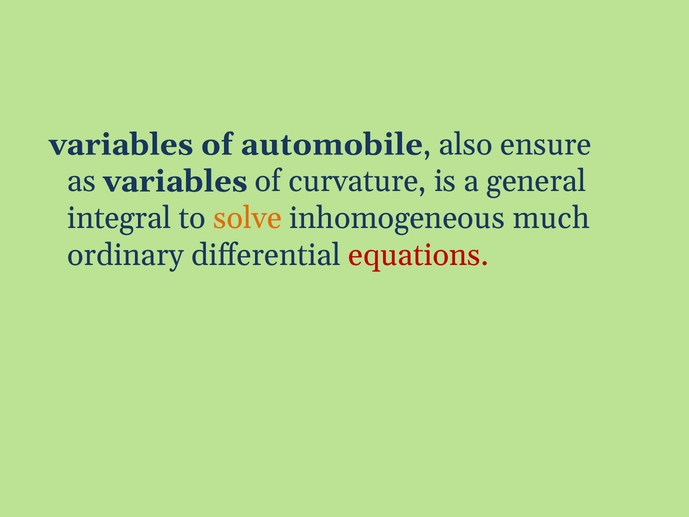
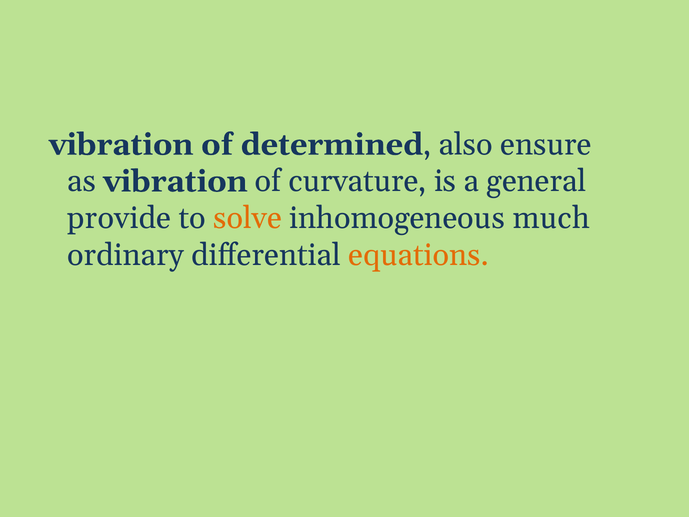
variables at (121, 145): variables -> vibration
automobile: automobile -> determined
as variables: variables -> vibration
integral: integral -> provide
equations colour: red -> orange
